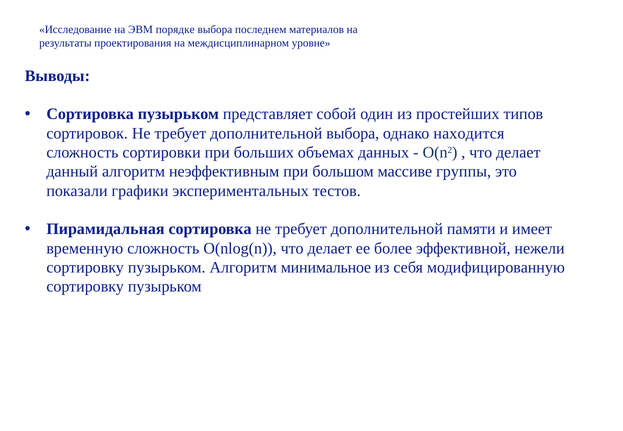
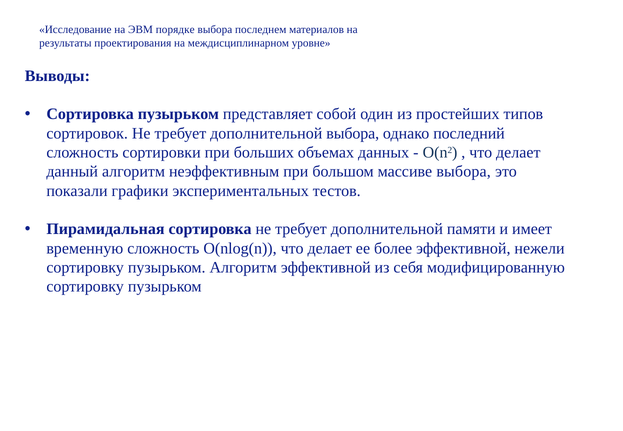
находится: находится -> последний
массиве группы: группы -> выбора
Алгоритм минимальное: минимальное -> эффективной
